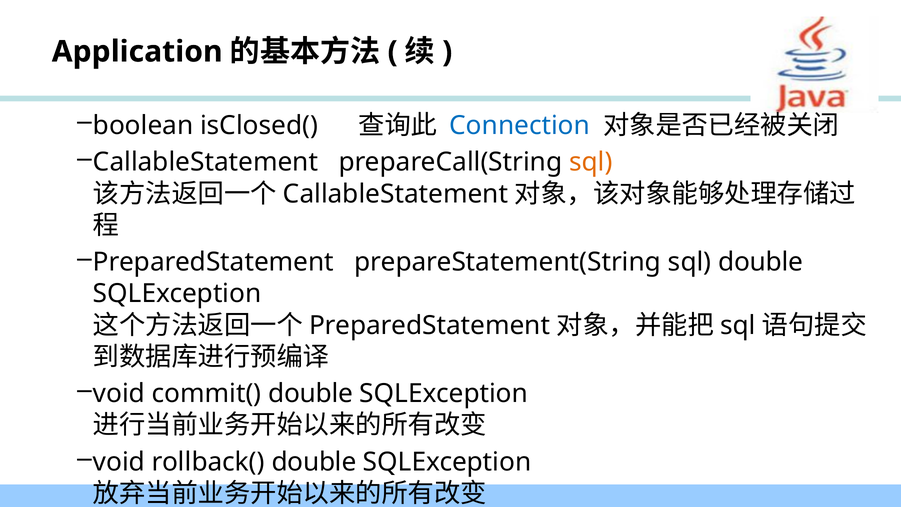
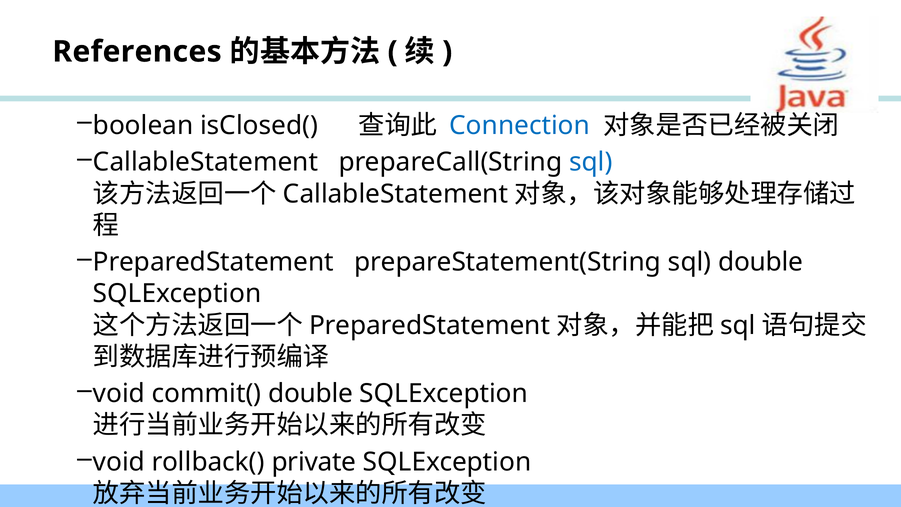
Application: Application -> References
sql at (591, 162) colour: orange -> blue
rollback( double: double -> private
